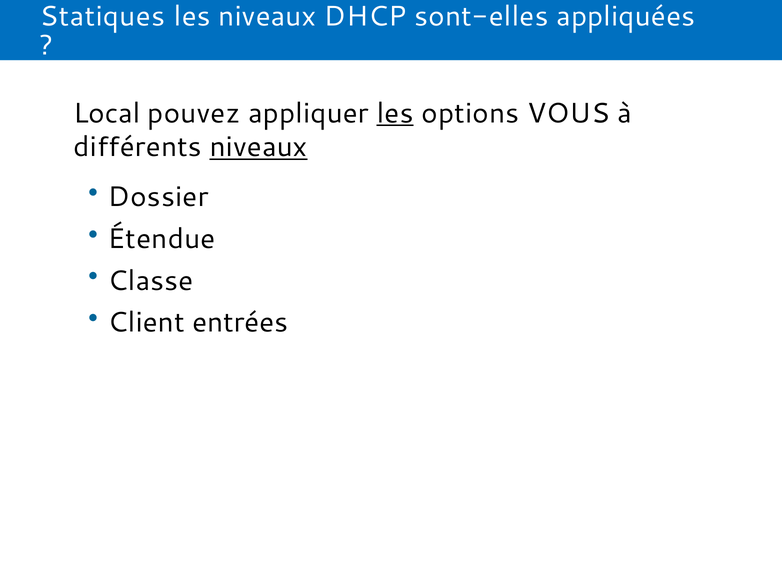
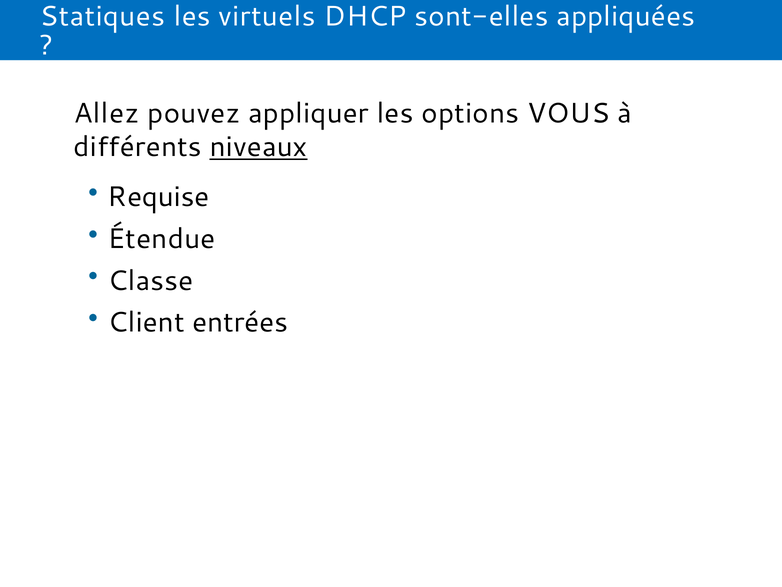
les niveaux: niveaux -> virtuels
Local: Local -> Allez
les at (395, 113) underline: present -> none
Dossier: Dossier -> Requise
